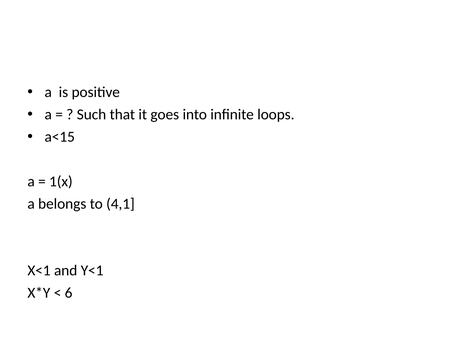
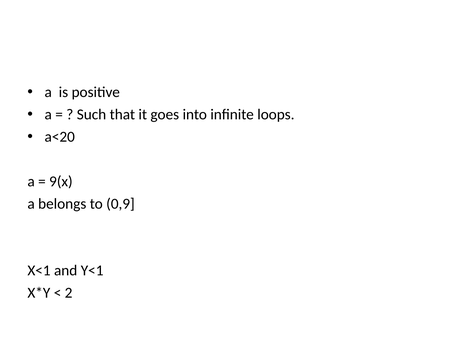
a<15: a<15 -> a<20
1(x: 1(x -> 9(x
4,1: 4,1 -> 0,9
6: 6 -> 2
